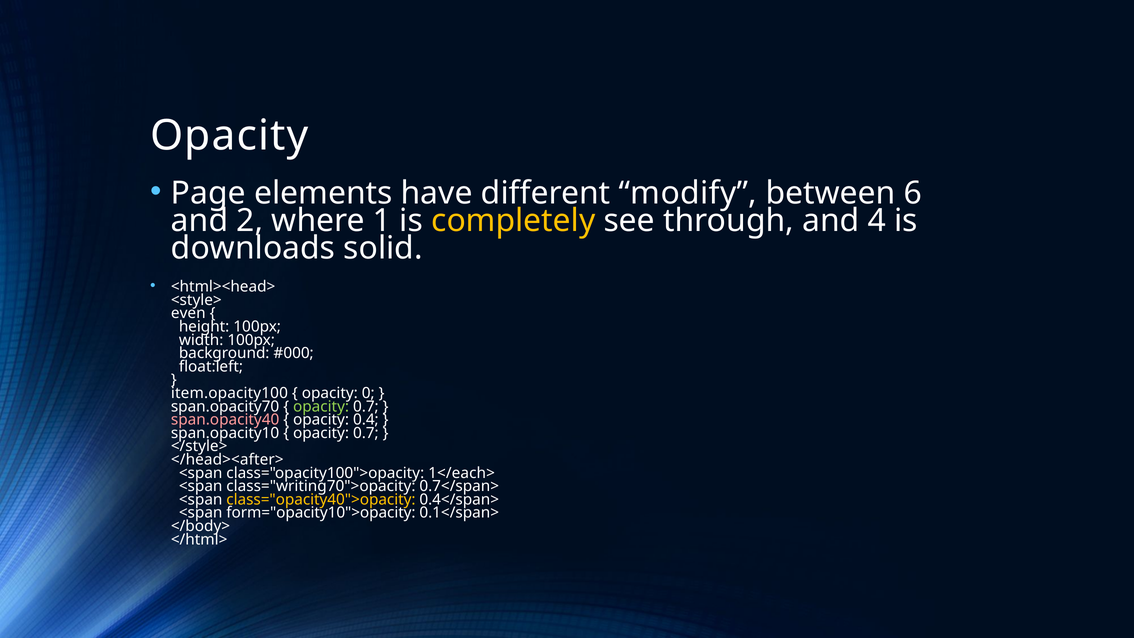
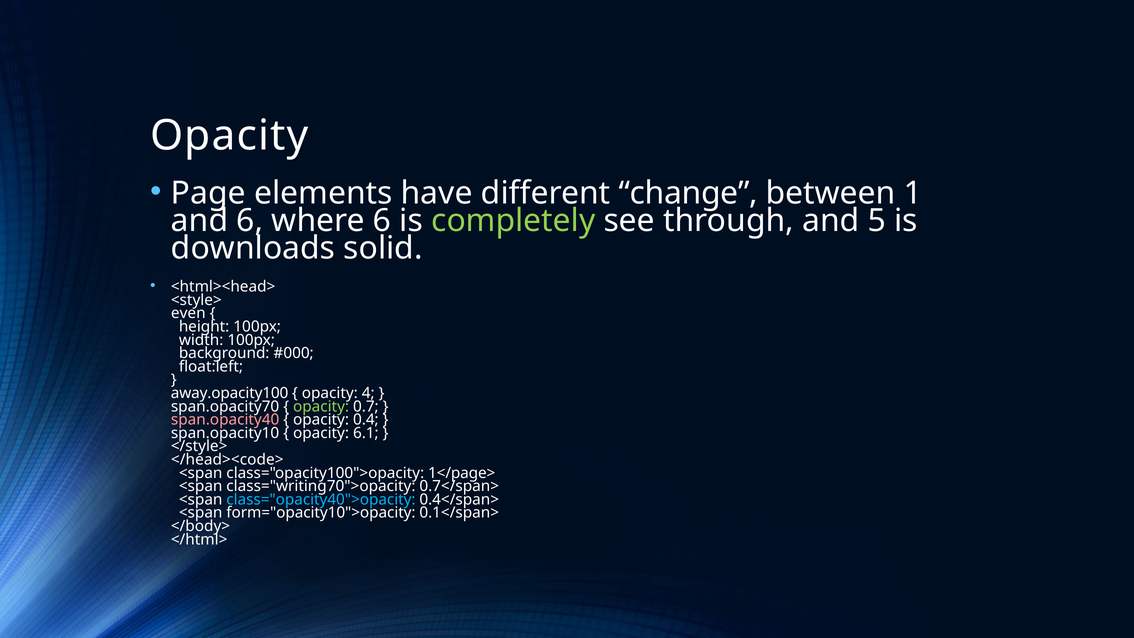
modify: modify -> change
6: 6 -> 1
and 2: 2 -> 6
where 1: 1 -> 6
completely colour: yellow -> light green
4: 4 -> 5
item.opacity100: item.opacity100 -> away.opacity100
0: 0 -> 4
0.7 at (366, 433): 0.7 -> 6.1
</head><after>: </head><after> -> </head><code>
1</each>: 1</each> -> 1</page>
class="opacity40">opacity colour: yellow -> light blue
